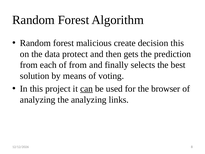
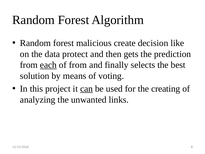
decision this: this -> like
each underline: none -> present
browser: browser -> creating
the analyzing: analyzing -> unwanted
